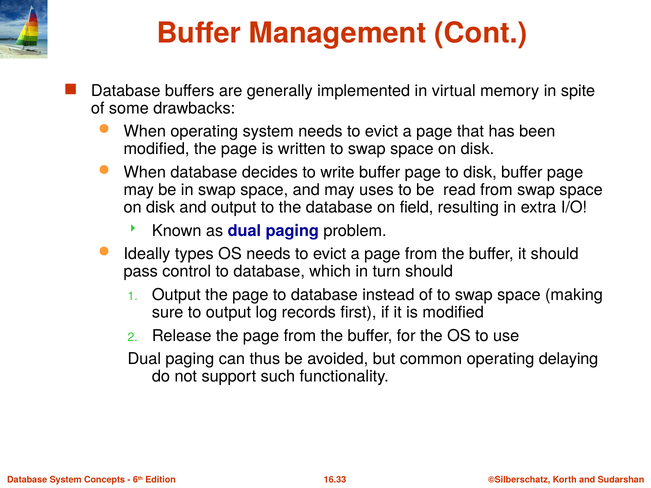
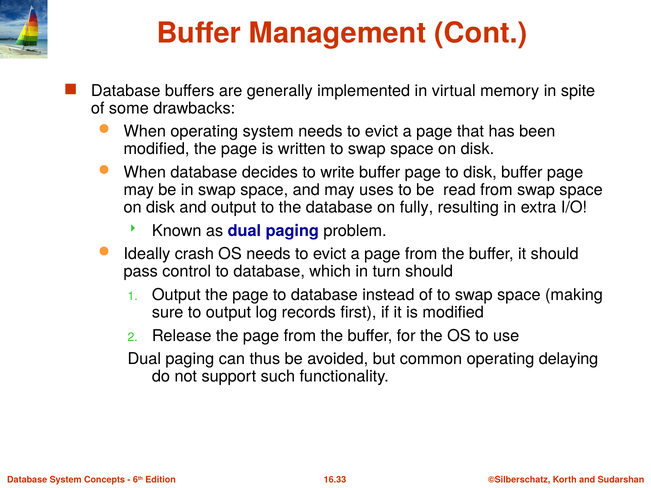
field: field -> fully
types: types -> crash
